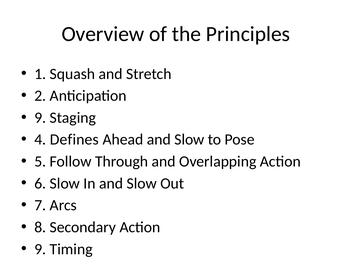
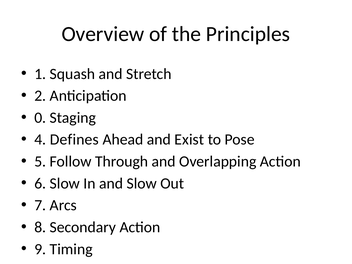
9 at (40, 118): 9 -> 0
Ahead and Slow: Slow -> Exist
